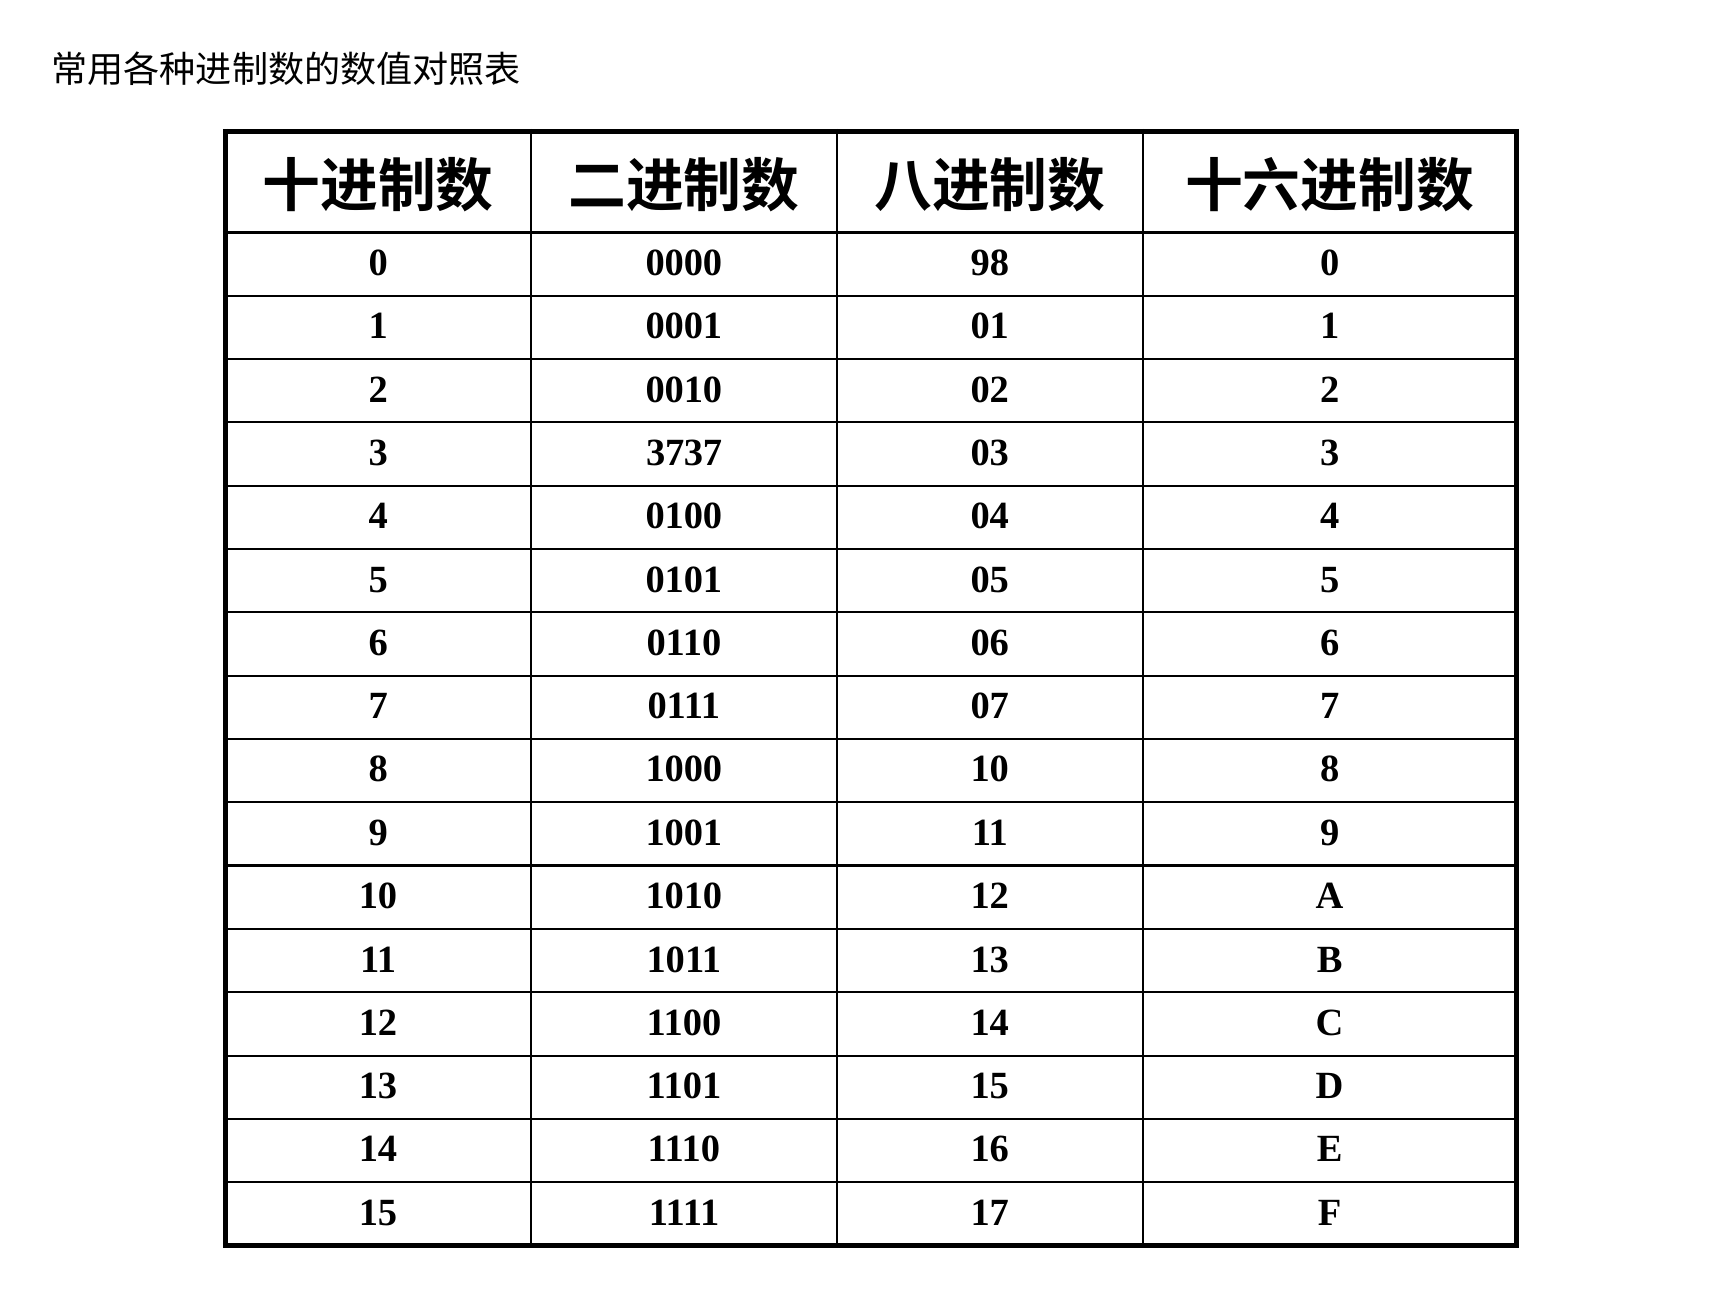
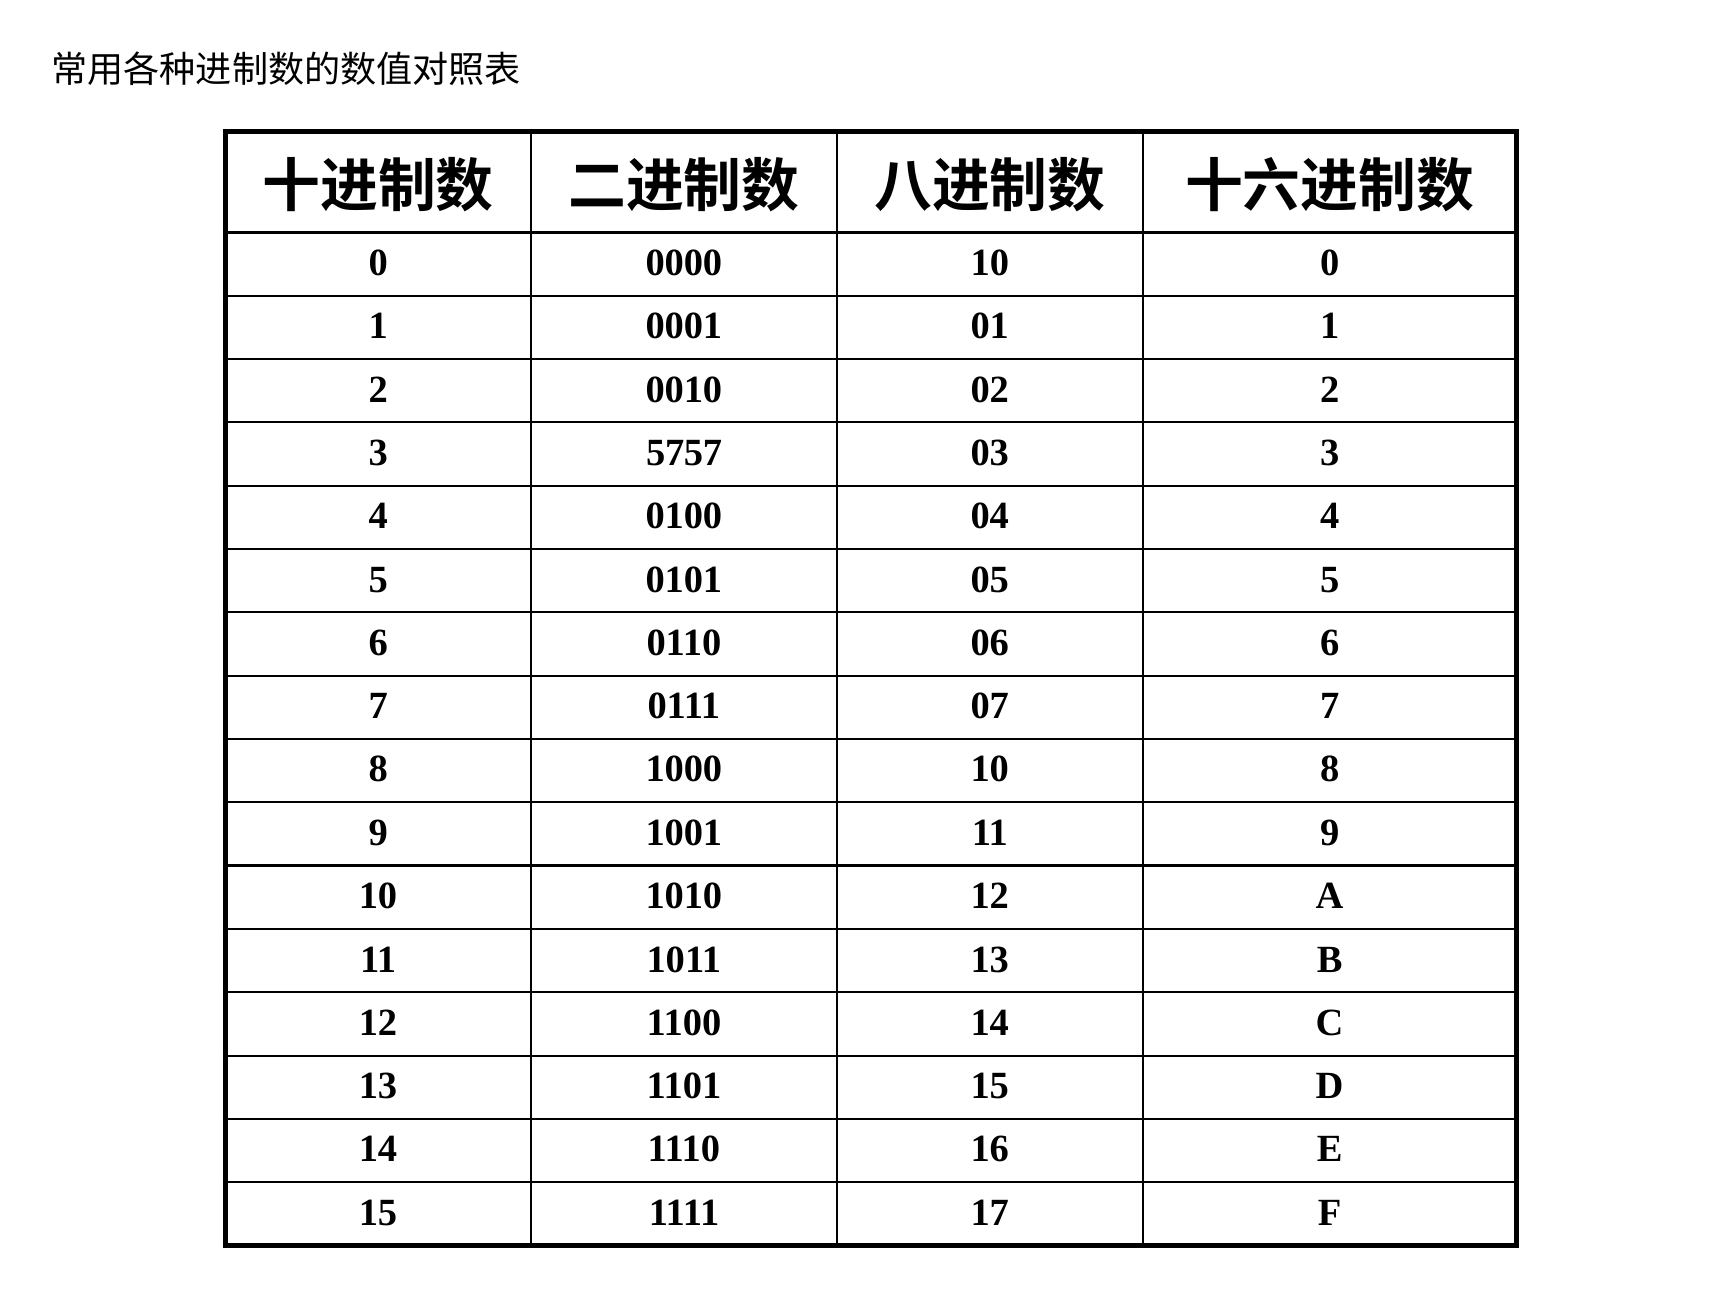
0000 98: 98 -> 10
3737: 3737 -> 5757
